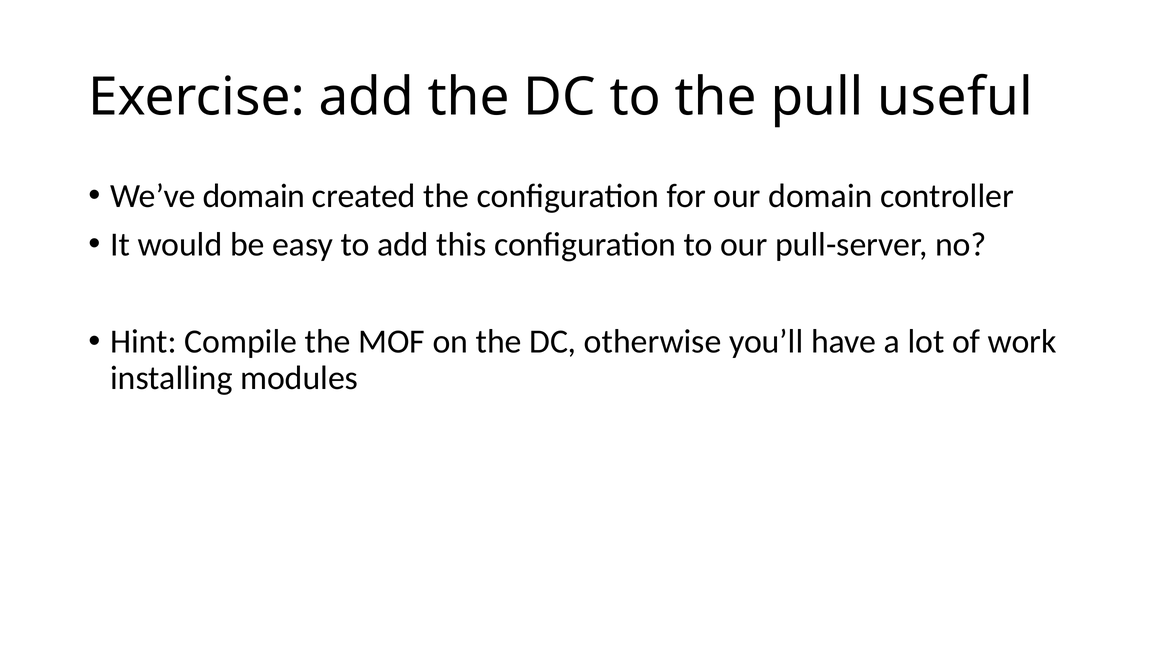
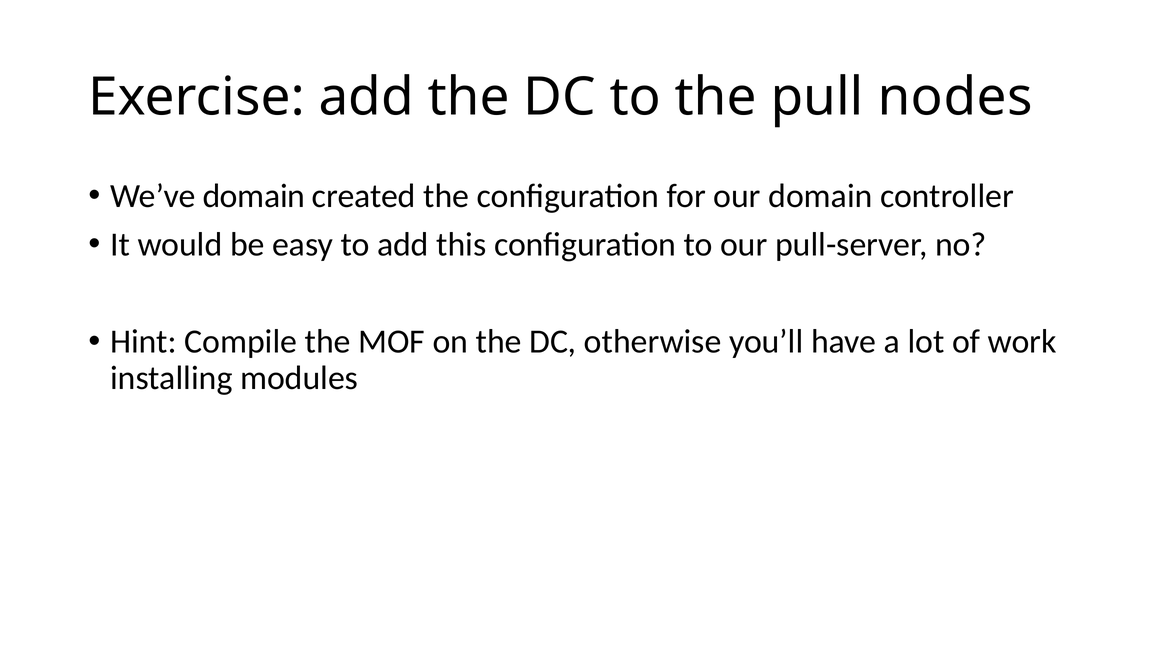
useful: useful -> nodes
